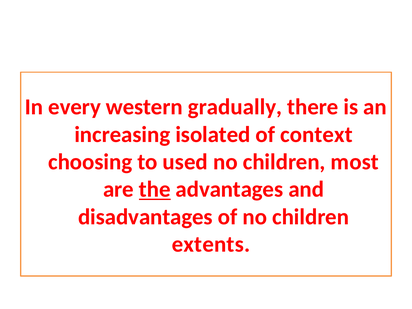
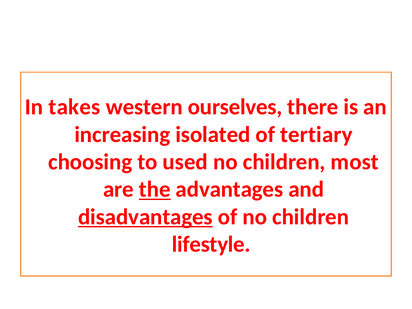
every: every -> takes
gradually: gradually -> ourselves
context: context -> tertiary
disadvantages underline: none -> present
extents: extents -> lifestyle
